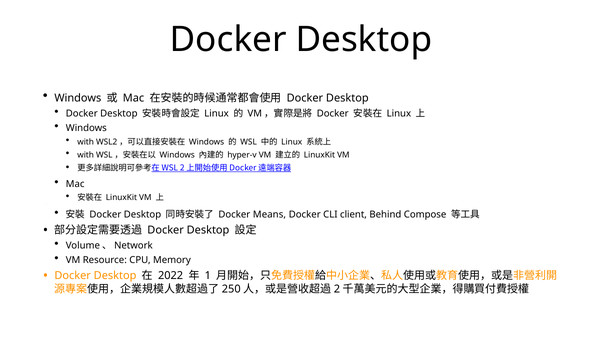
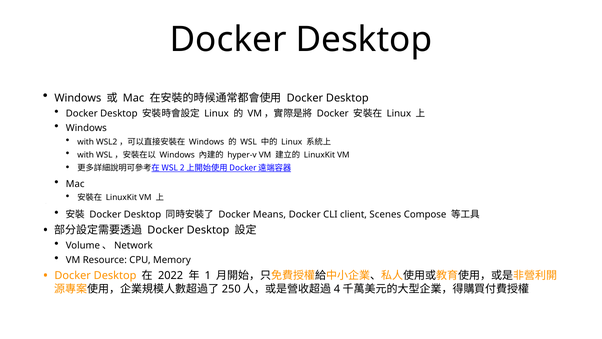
Behind: Behind -> Scenes
2 at (337, 289): 2 -> 4
